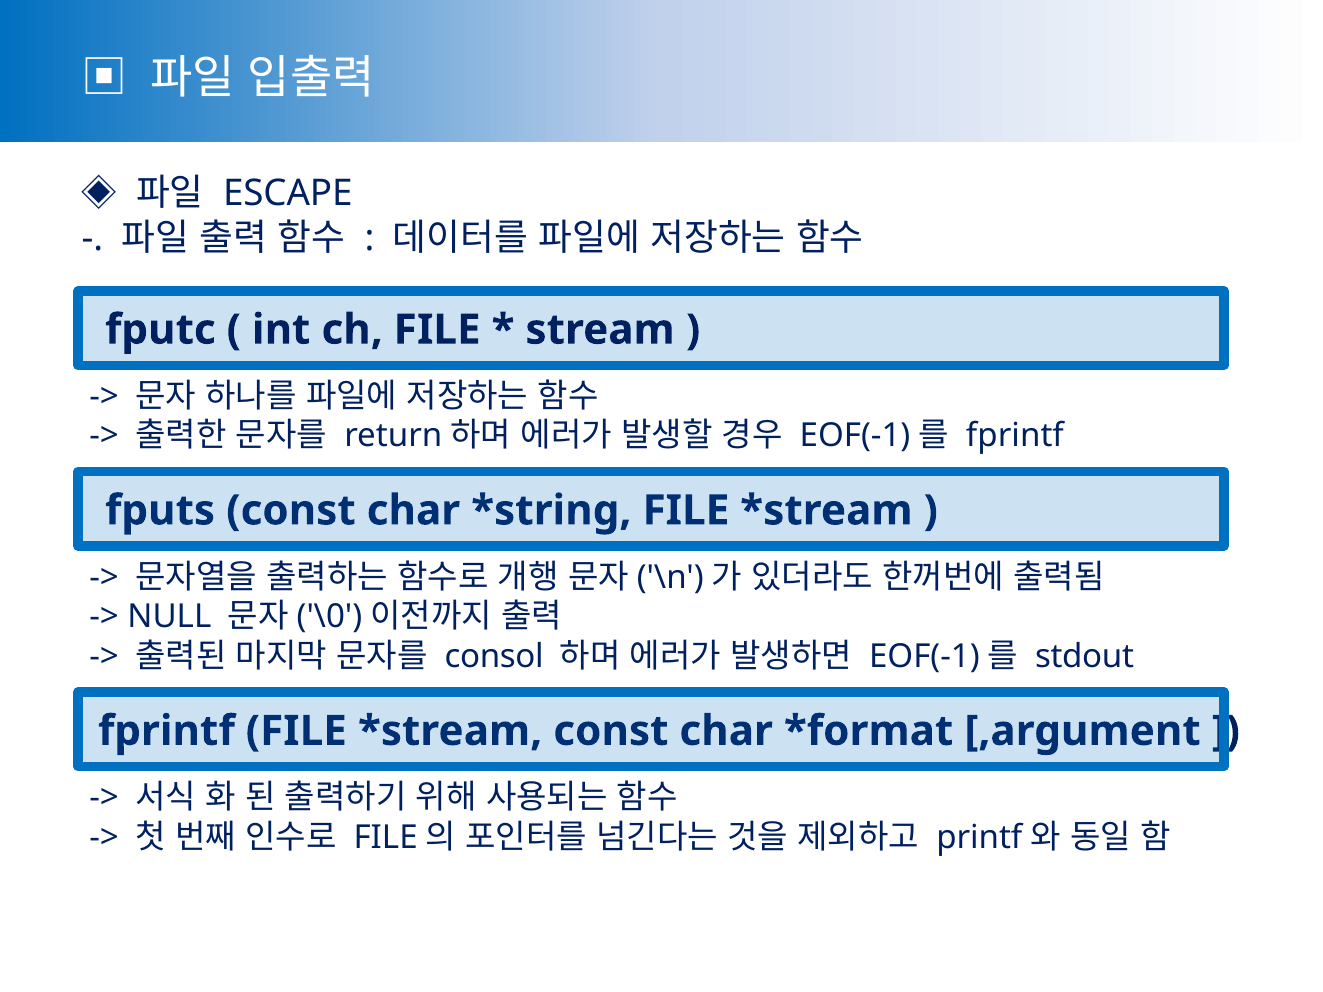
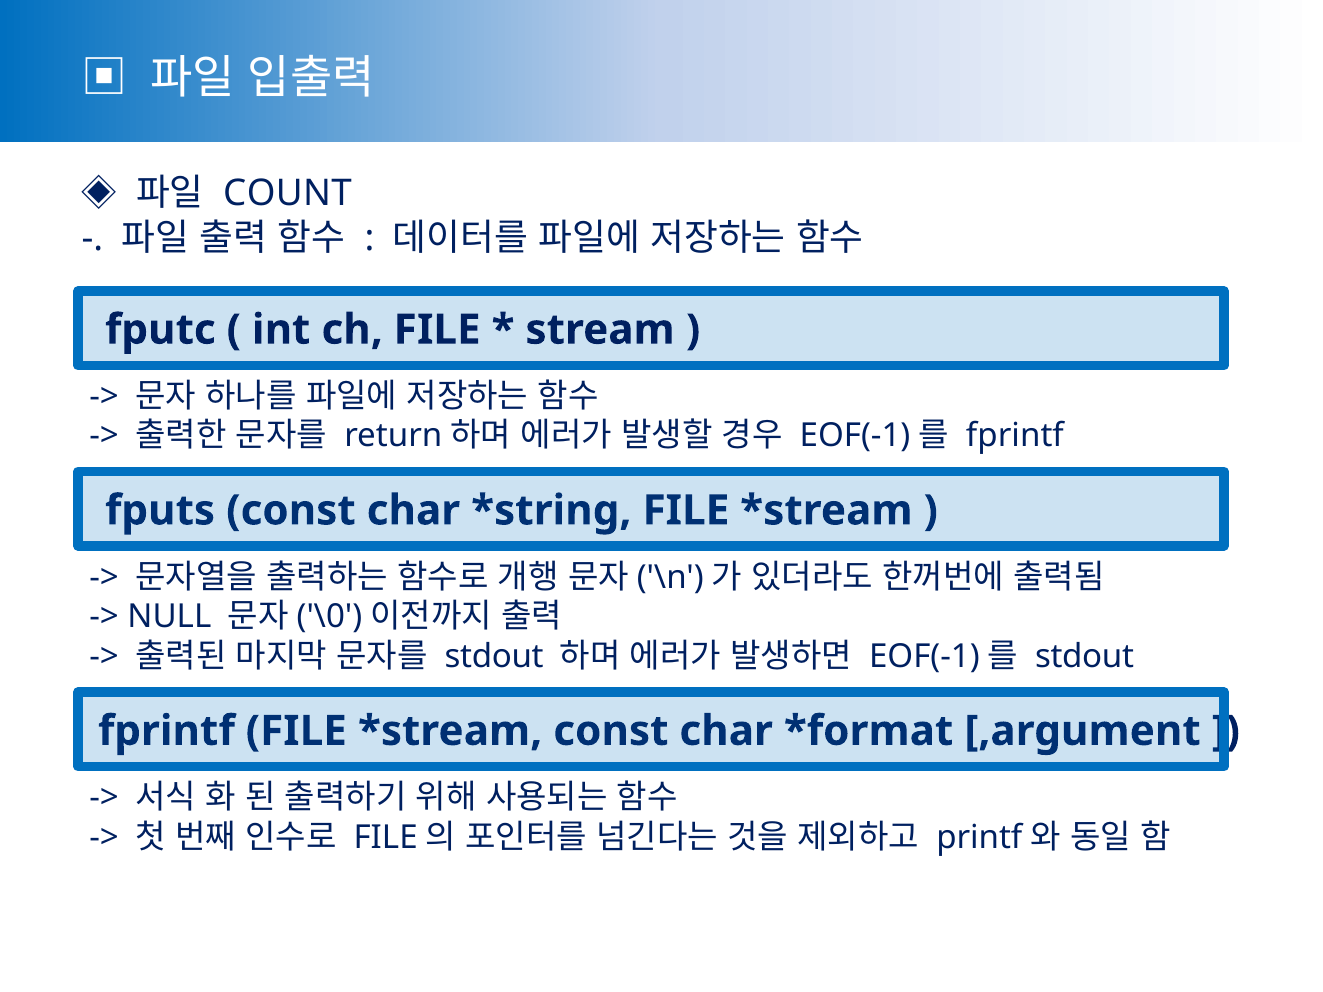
ESCAPE: ESCAPE -> COUNT
consol at (494, 657): consol -> stdout
